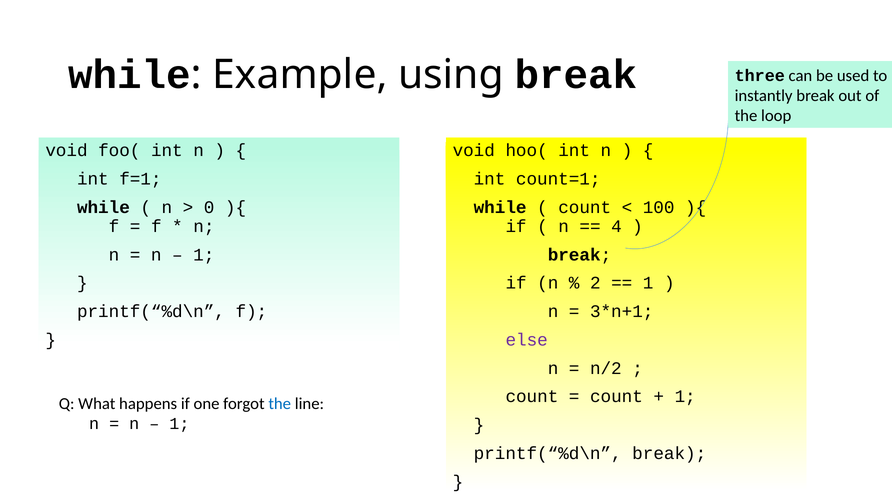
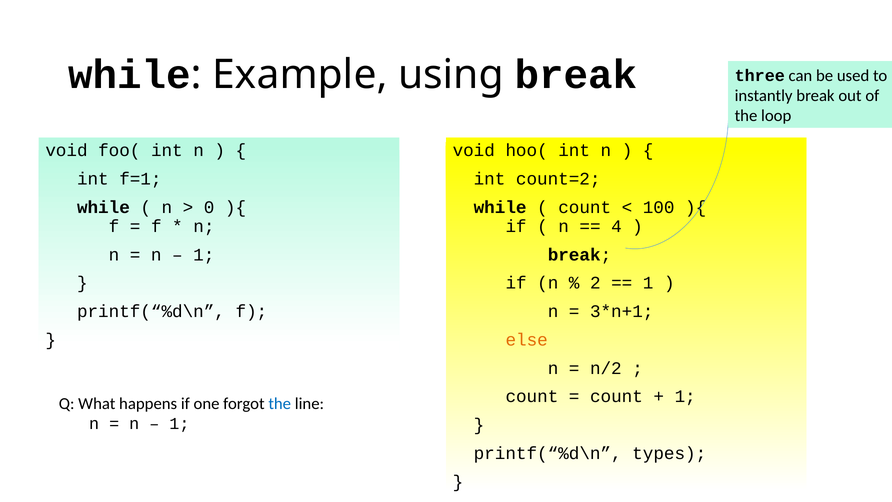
count=1: count=1 -> count=2
else colour: purple -> orange
printf(“%d\n break: break -> types
